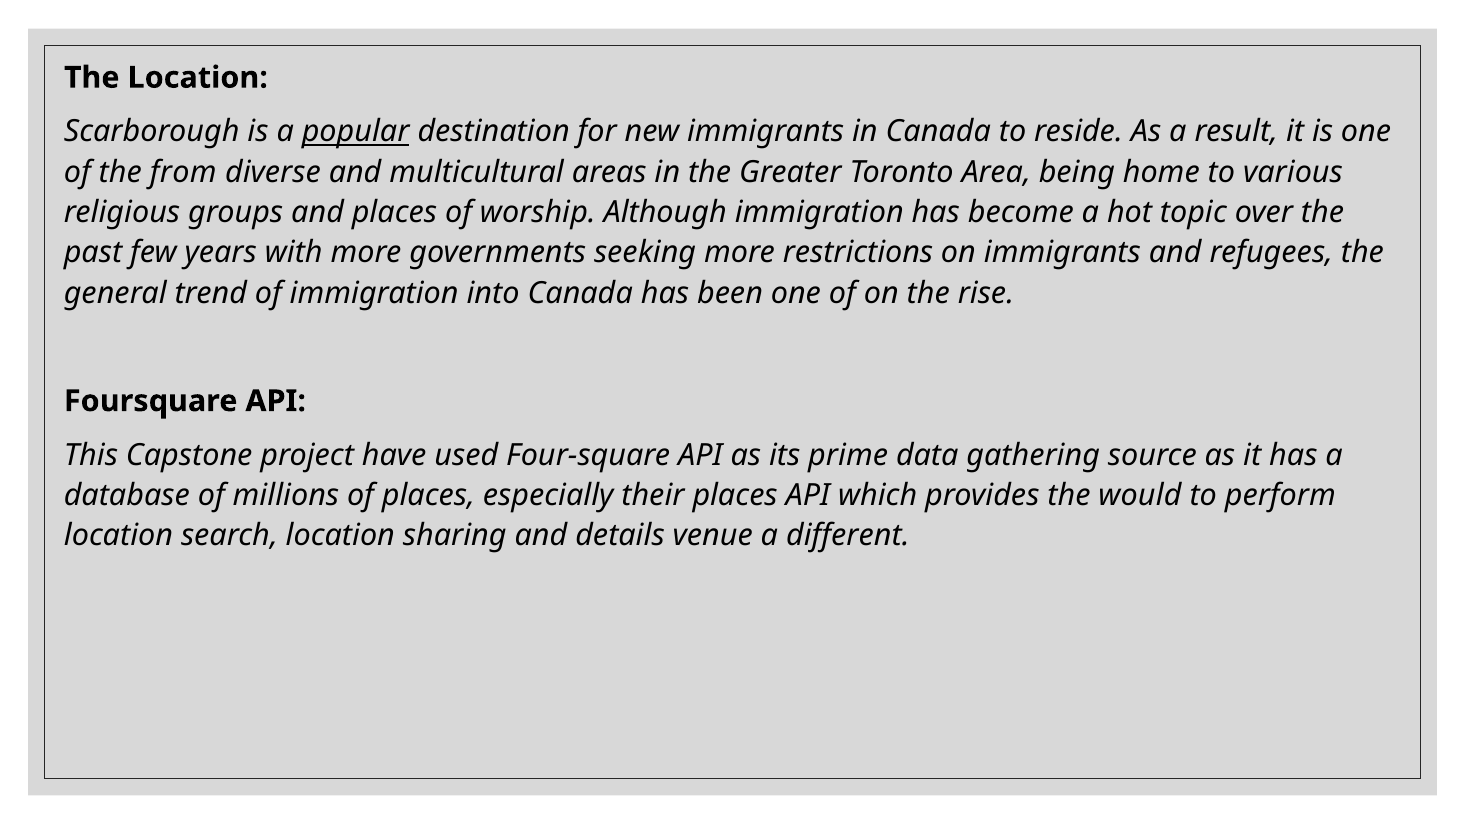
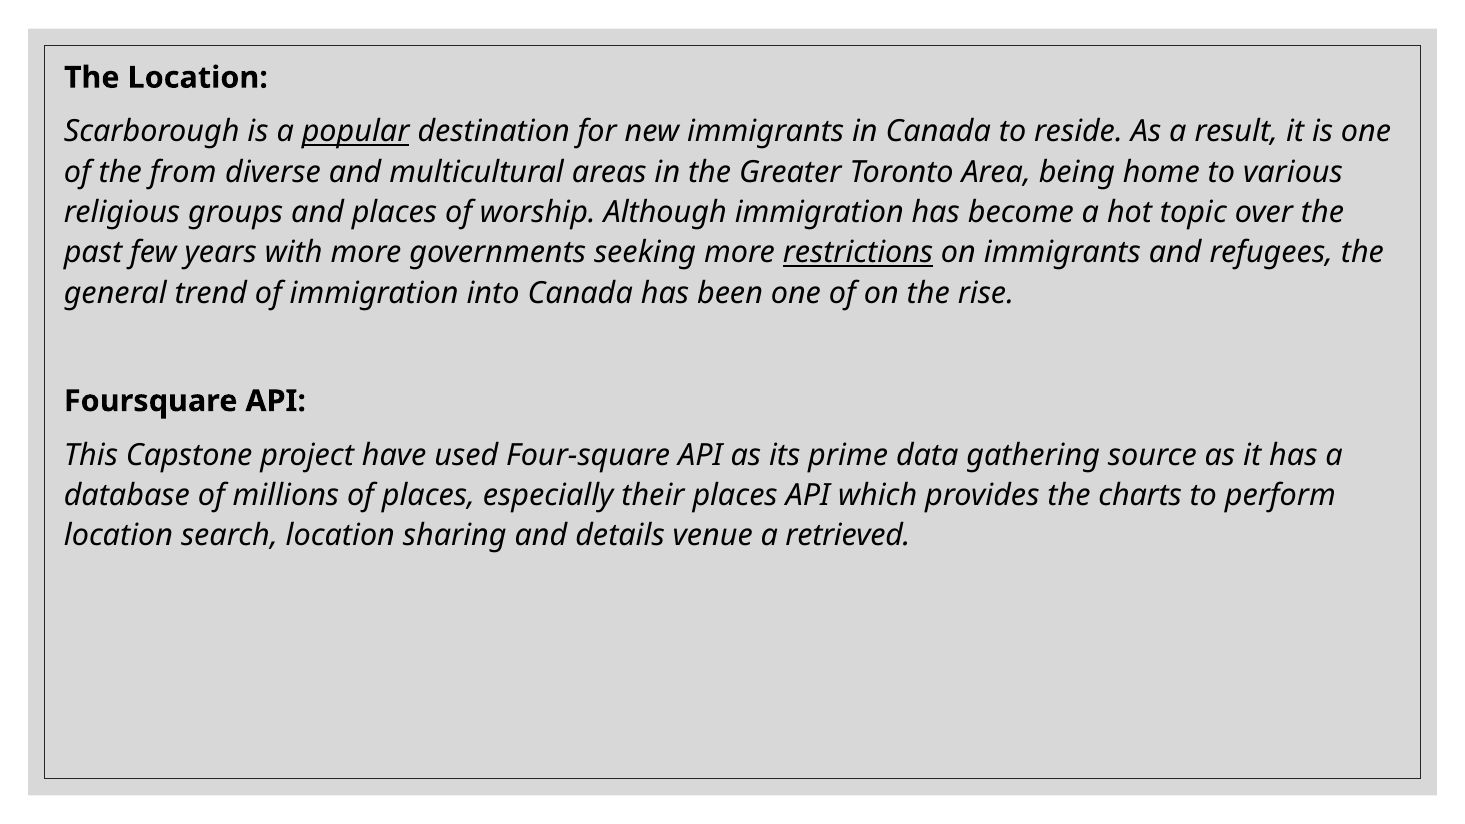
restrictions underline: none -> present
would: would -> charts
different: different -> retrieved
